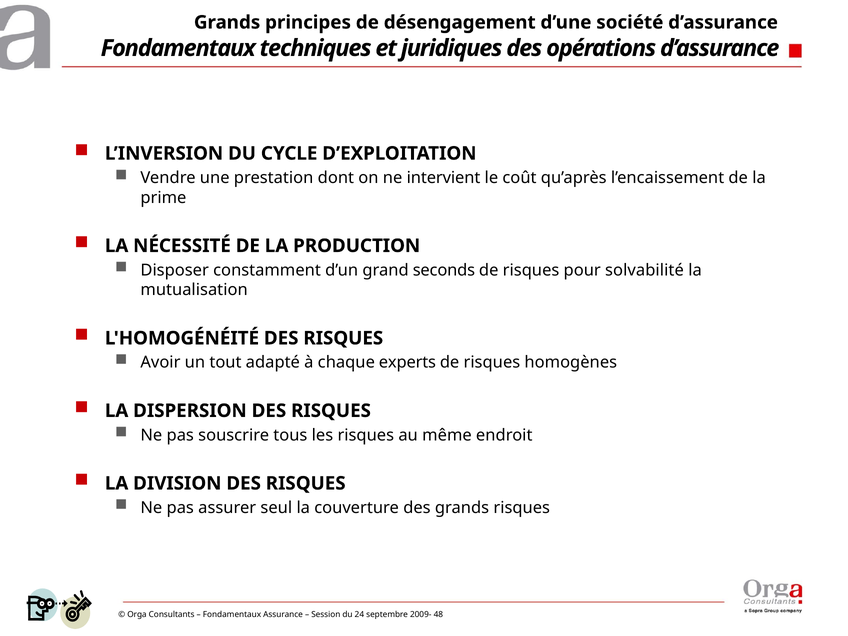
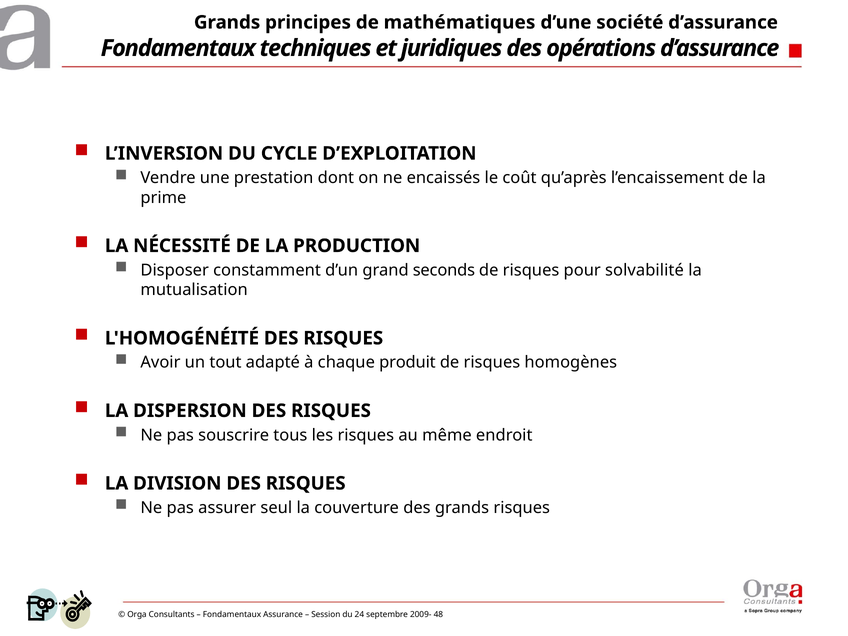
désengagement: désengagement -> mathématiques
intervient: intervient -> encaissés
experts: experts -> produit
